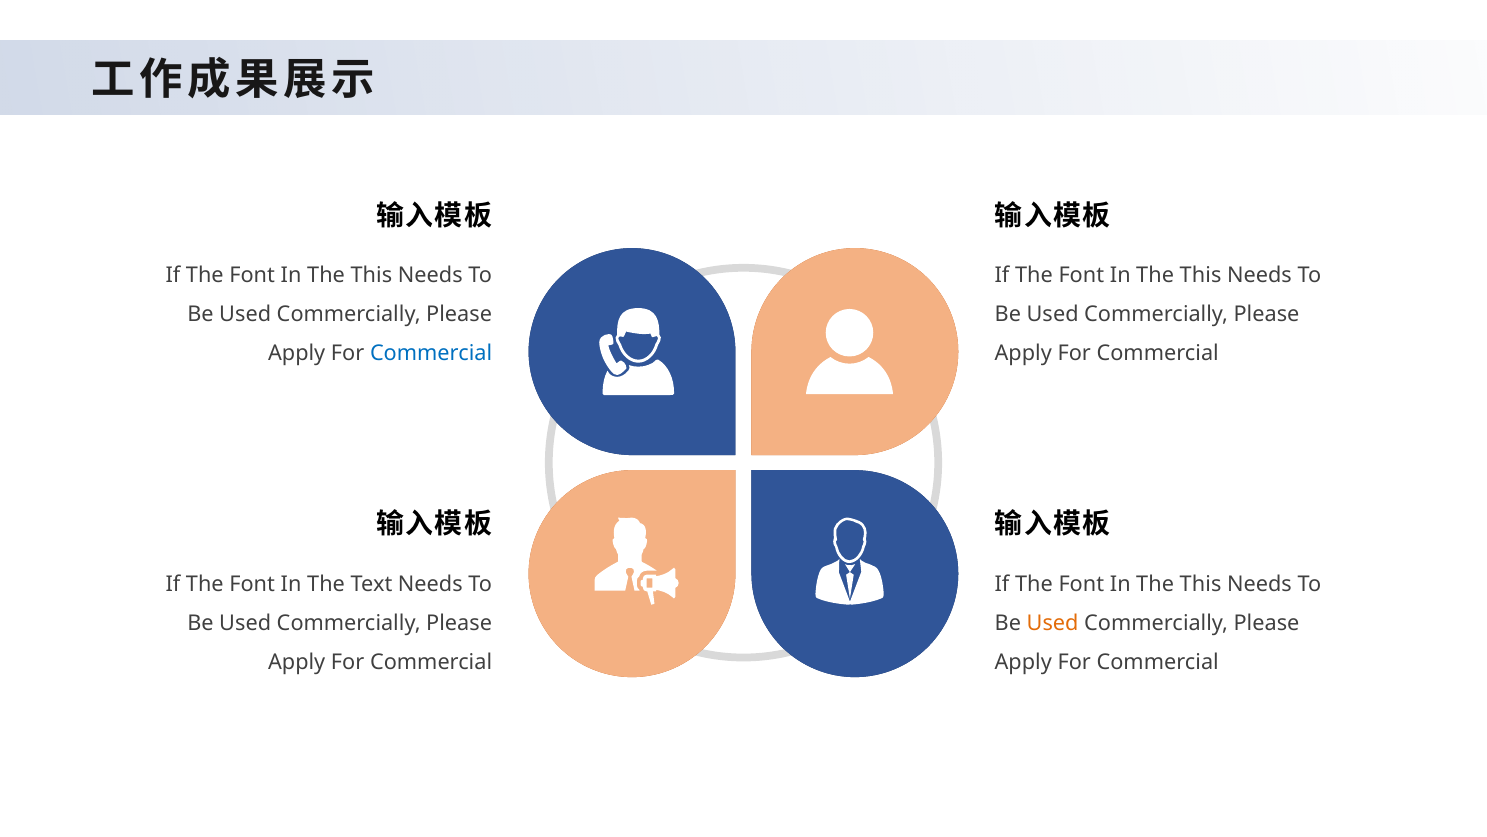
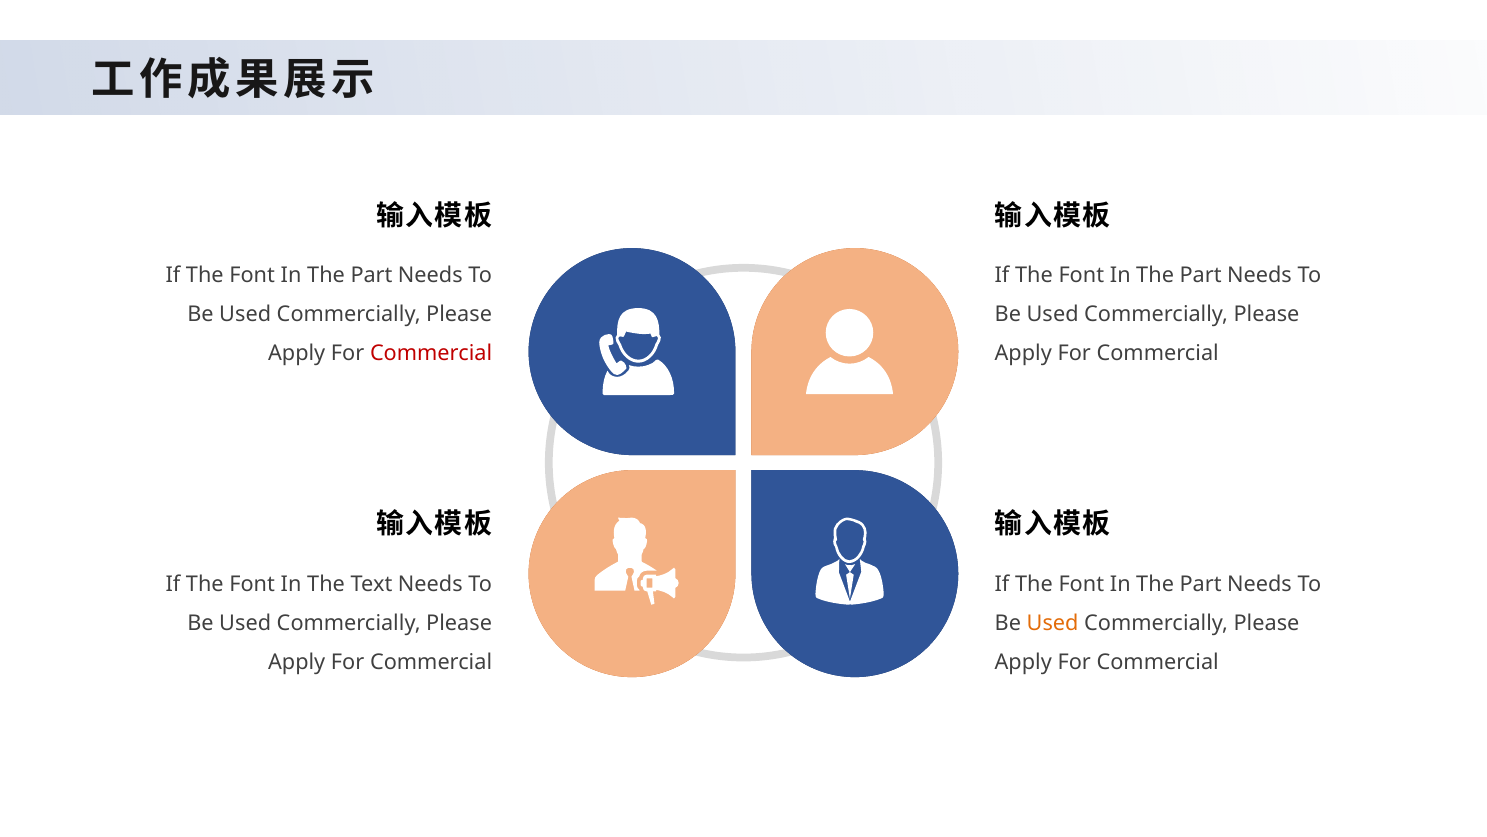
This at (371, 275): This -> Part
This at (1201, 275): This -> Part
Commercial at (431, 353) colour: blue -> red
This at (1201, 584): This -> Part
